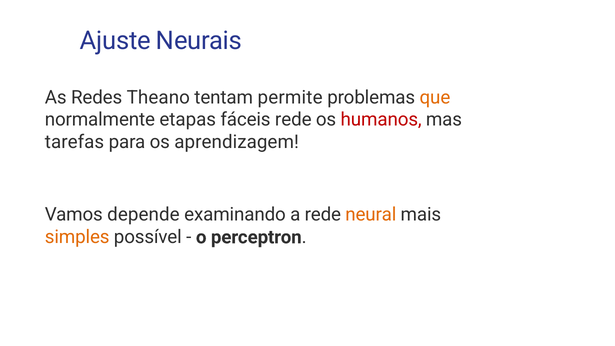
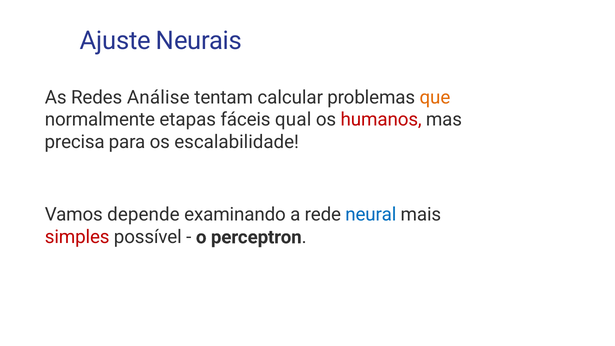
Theano: Theano -> Análise
permite: permite -> calcular
fáceis rede: rede -> qual
tarefas: tarefas -> precisa
aprendizagem: aprendizagem -> escalabilidade
neural colour: orange -> blue
simples colour: orange -> red
